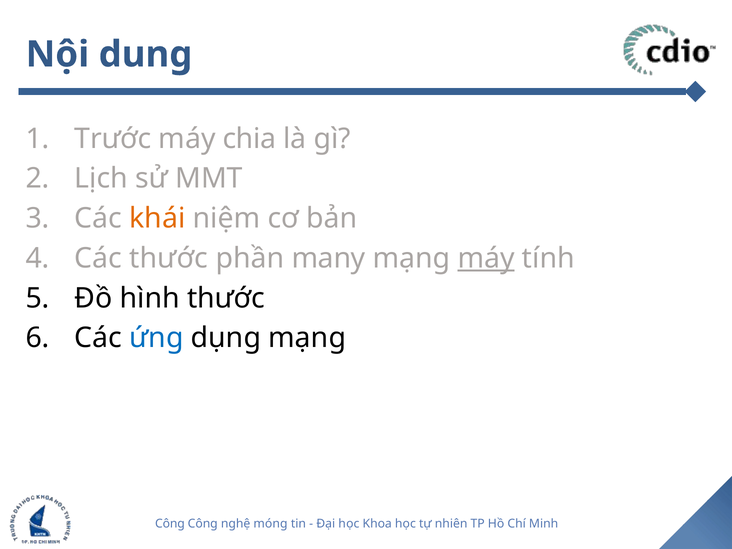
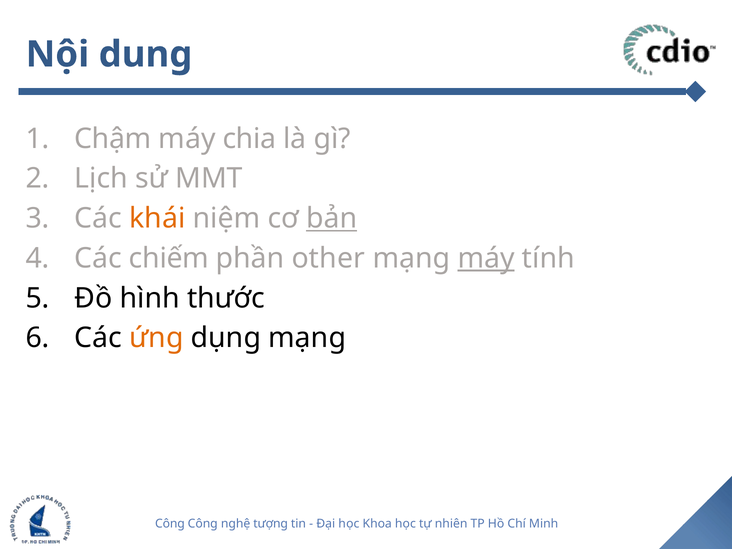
Trước: Trước -> Chậm
bản underline: none -> present
Các thước: thước -> chiếm
many: many -> other
ứng colour: blue -> orange
móng: móng -> tượng
